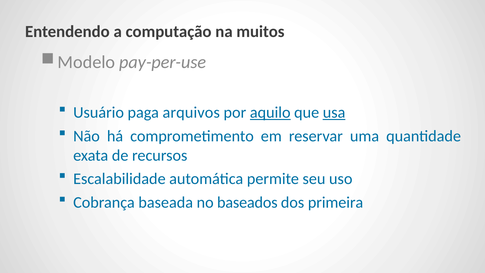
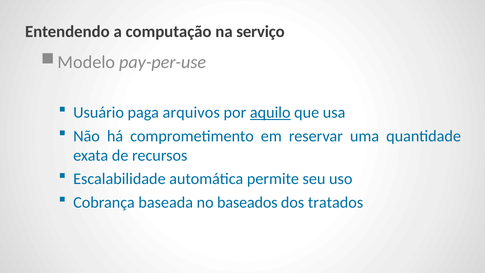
muitos: muitos -> serviço
usa underline: present -> none
primeira: primeira -> tratados
